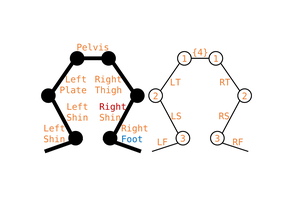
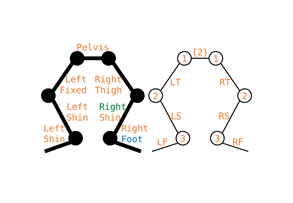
4 at (200, 52): 4 -> 2
Plate: Plate -> Fixed
Right at (113, 107) colour: red -> green
